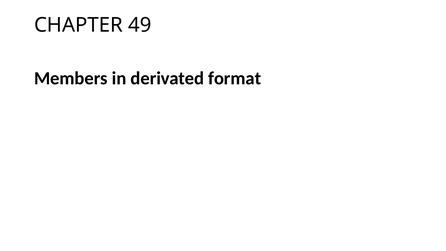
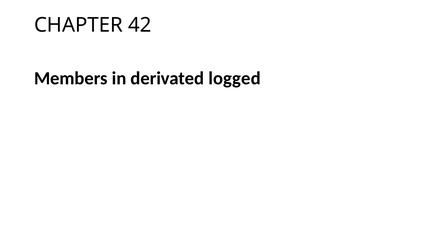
49: 49 -> 42
format: format -> logged
